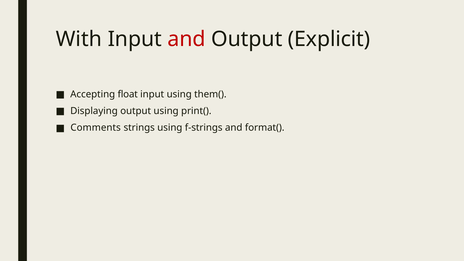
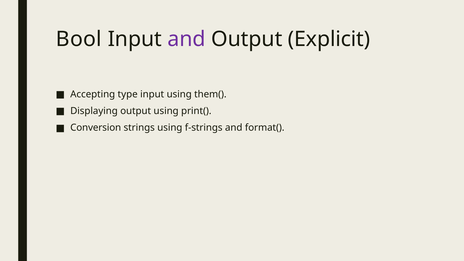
With: With -> Bool
and at (187, 39) colour: red -> purple
float: float -> type
Comments: Comments -> Conversion
